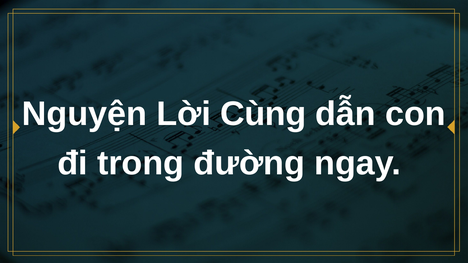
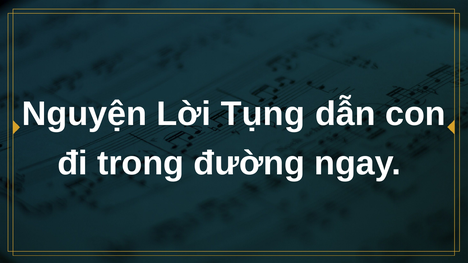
Cùng: Cùng -> Tụng
